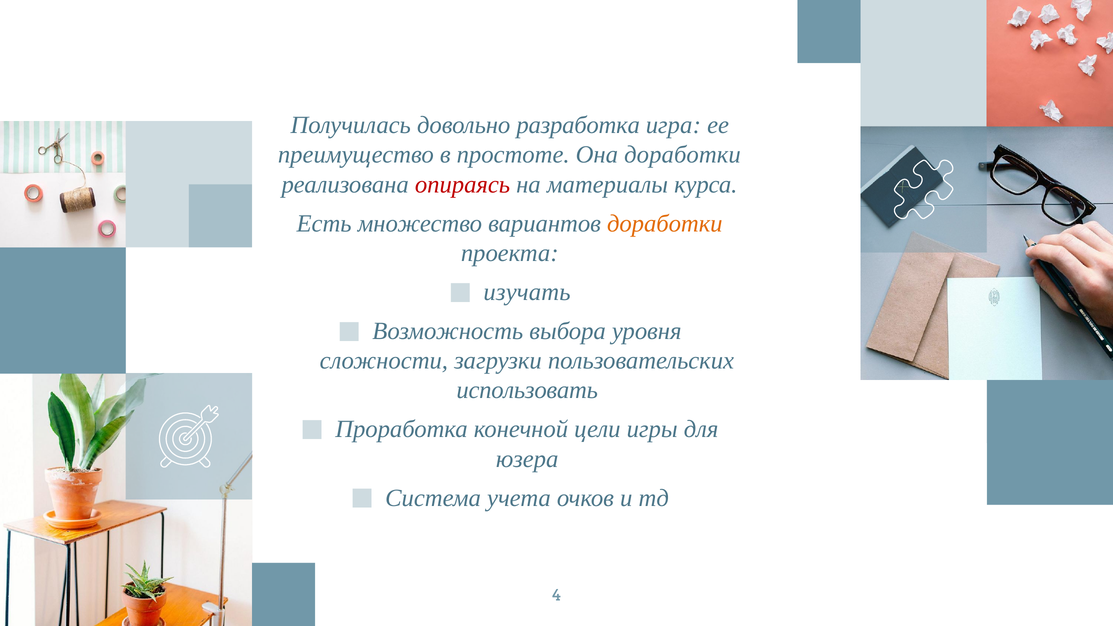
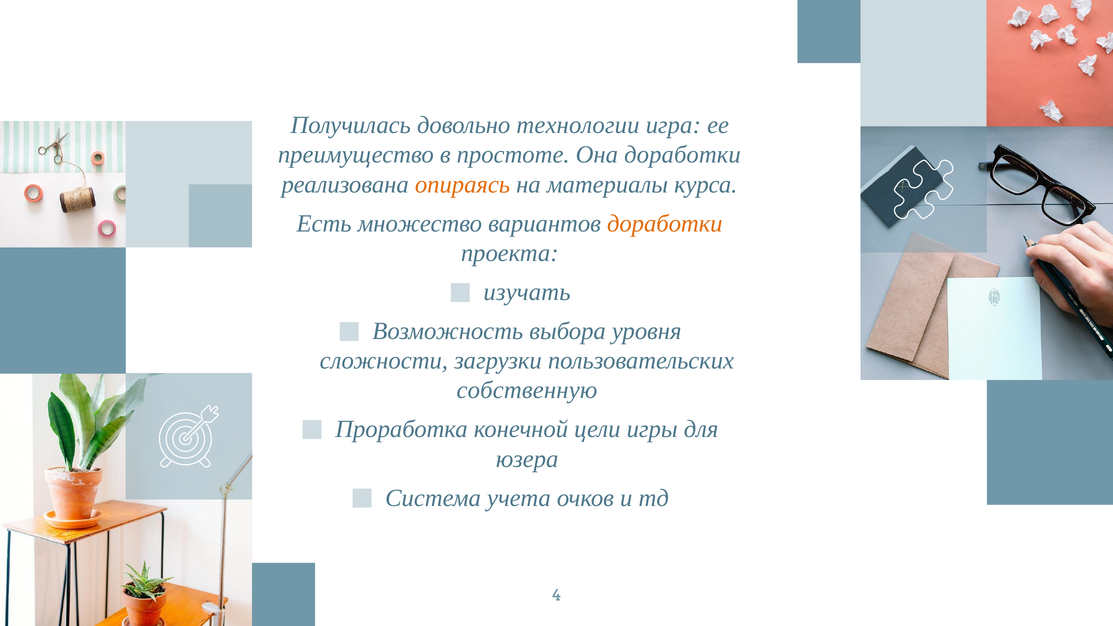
разработка: разработка -> технологии
опираясь colour: red -> orange
использовать: использовать -> собственную
